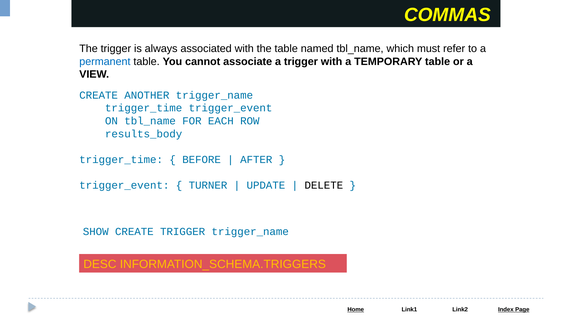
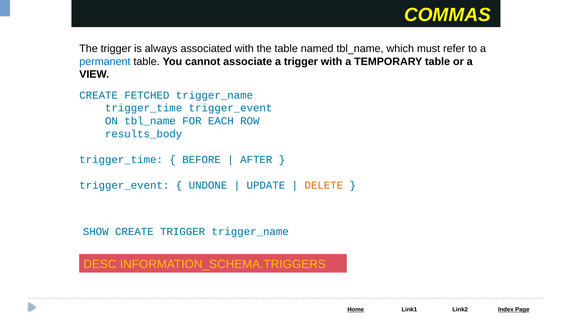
ANOTHER: ANOTHER -> FETCHED
TURNER: TURNER -> UNDONE
DELETE colour: black -> orange
